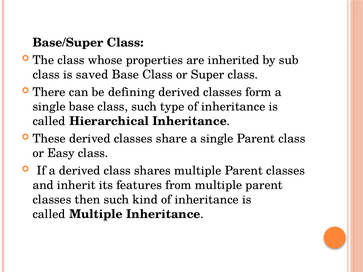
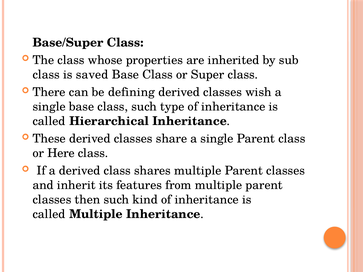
form: form -> wish
Easy: Easy -> Here
